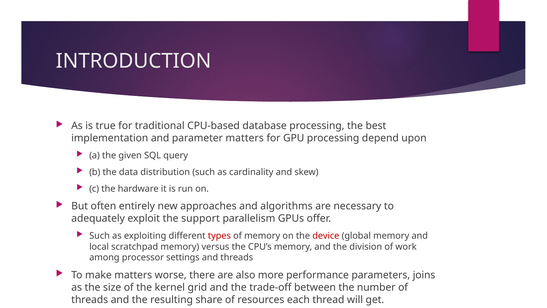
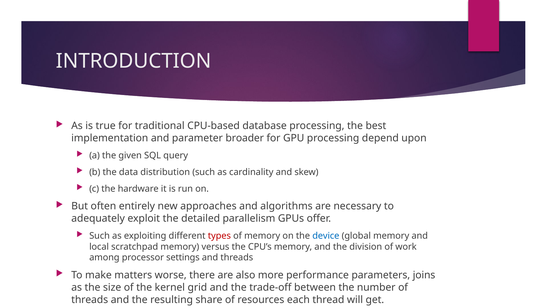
parameter matters: matters -> broader
support: support -> detailed
device colour: red -> blue
